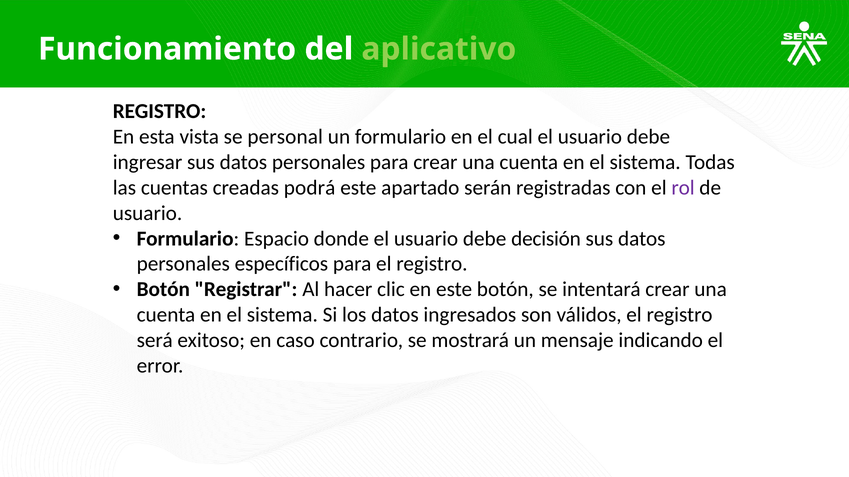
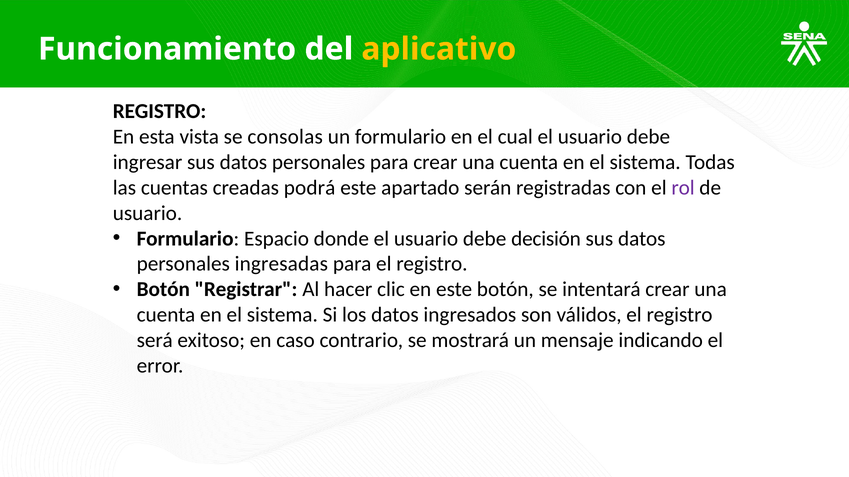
aplicativo colour: light green -> yellow
personal: personal -> consolas
específicos: específicos -> ingresadas
